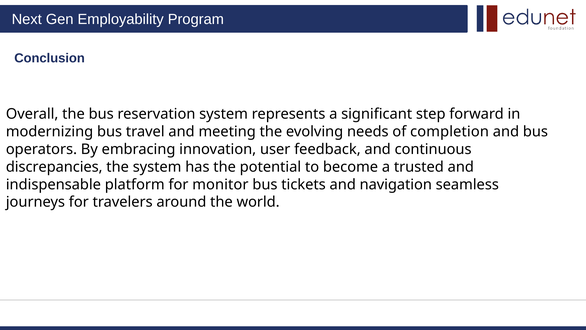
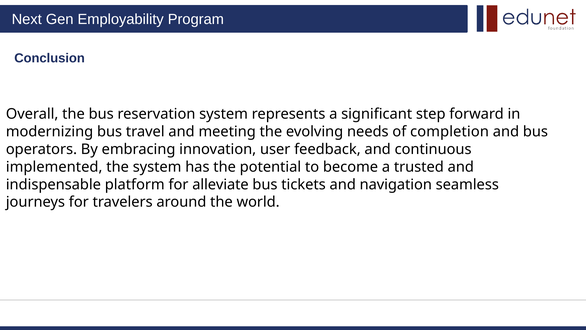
discrepancies: discrepancies -> implemented
monitor: monitor -> alleviate
